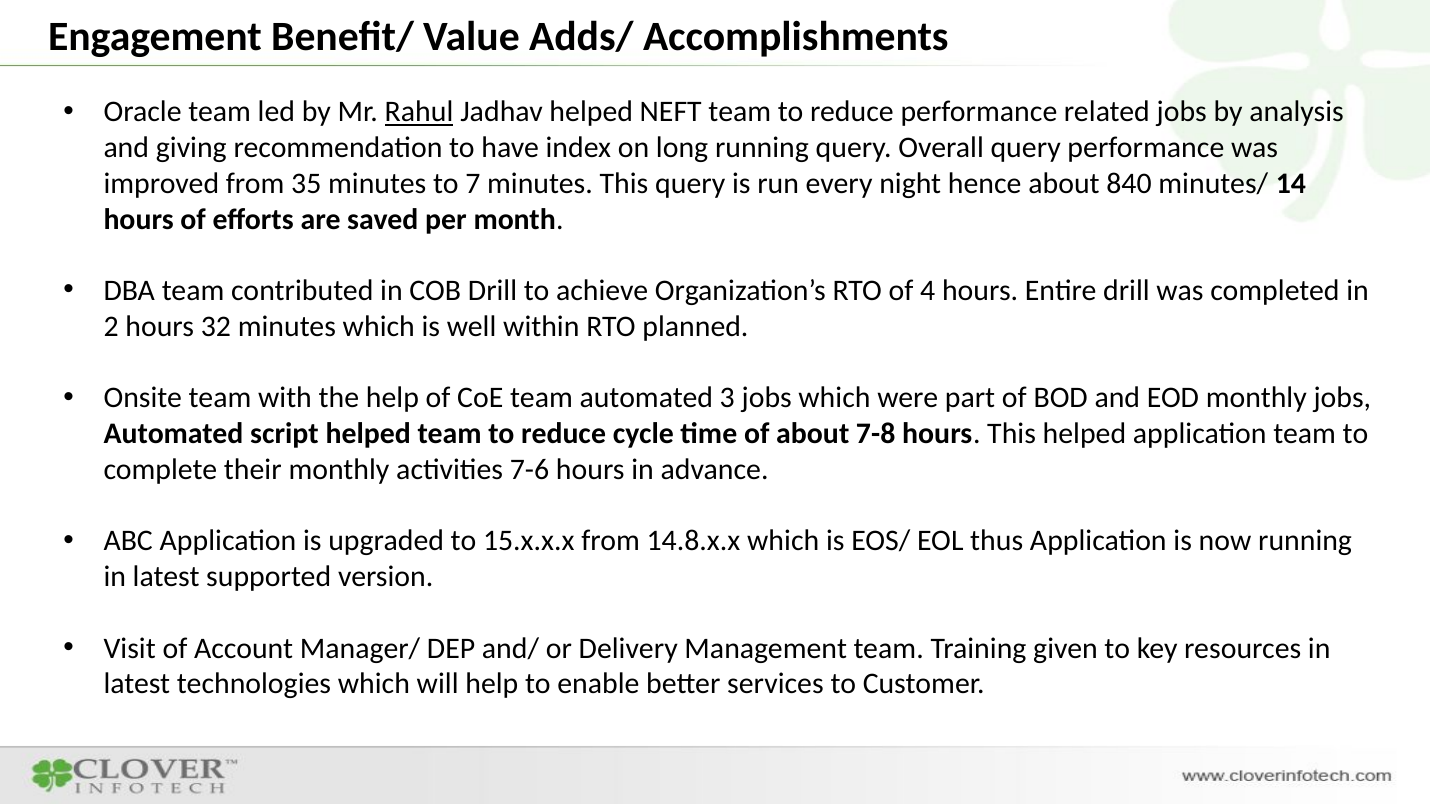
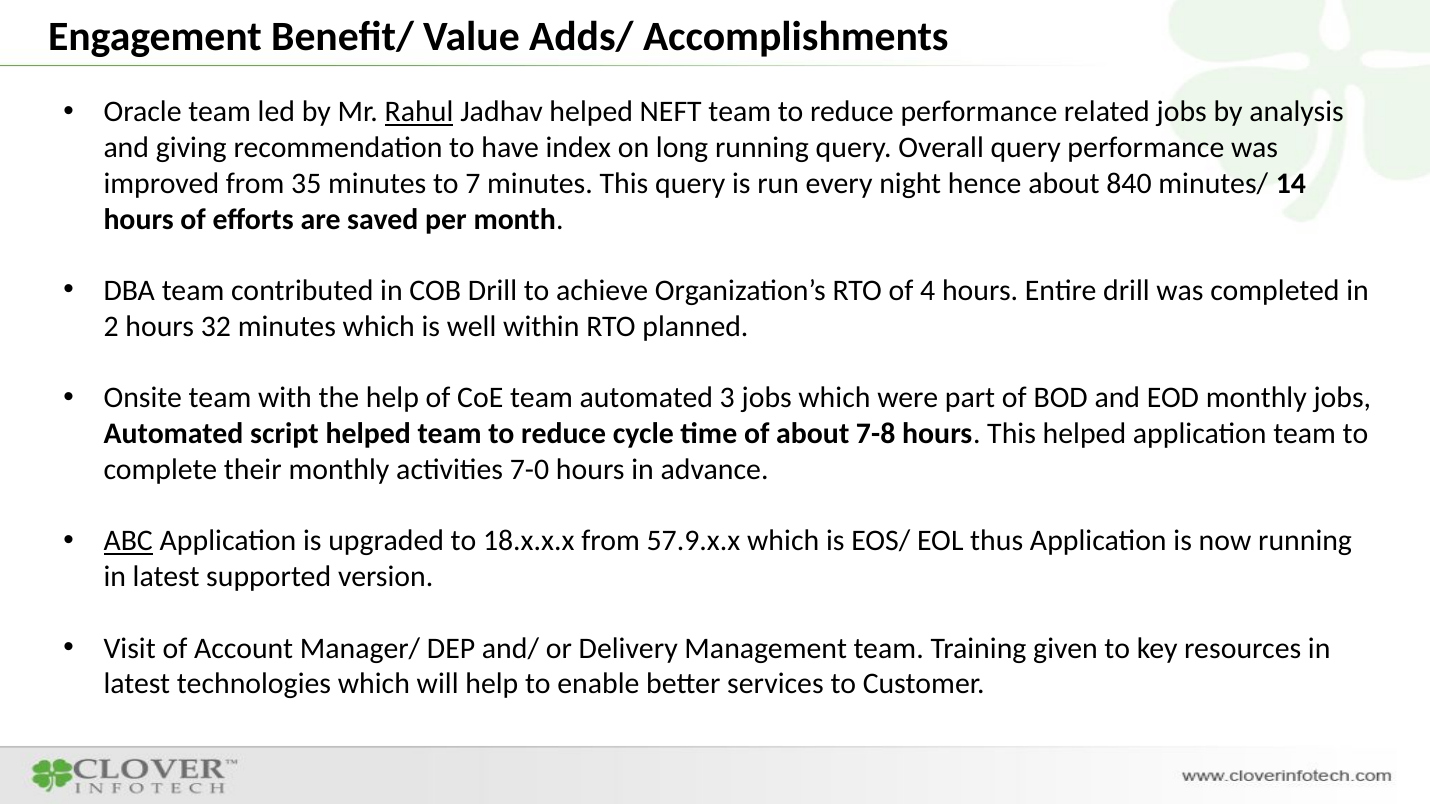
7-6: 7-6 -> 7-0
ABC underline: none -> present
15.x.x.x: 15.x.x.x -> 18.x.x.x
14.8.x.x: 14.8.x.x -> 57.9.x.x
